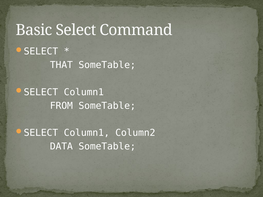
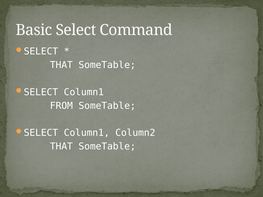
DATA at (61, 147): DATA -> THAT
